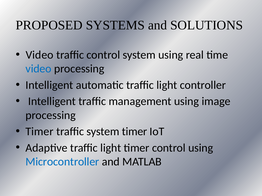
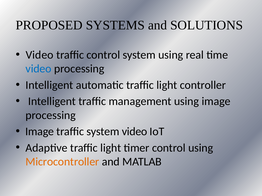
Timer at (40, 132): Timer -> Image
system timer: timer -> video
Microcontroller colour: blue -> orange
